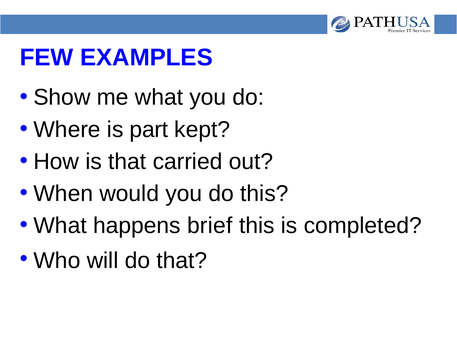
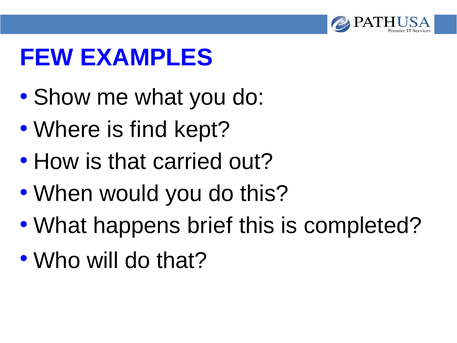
part: part -> find
